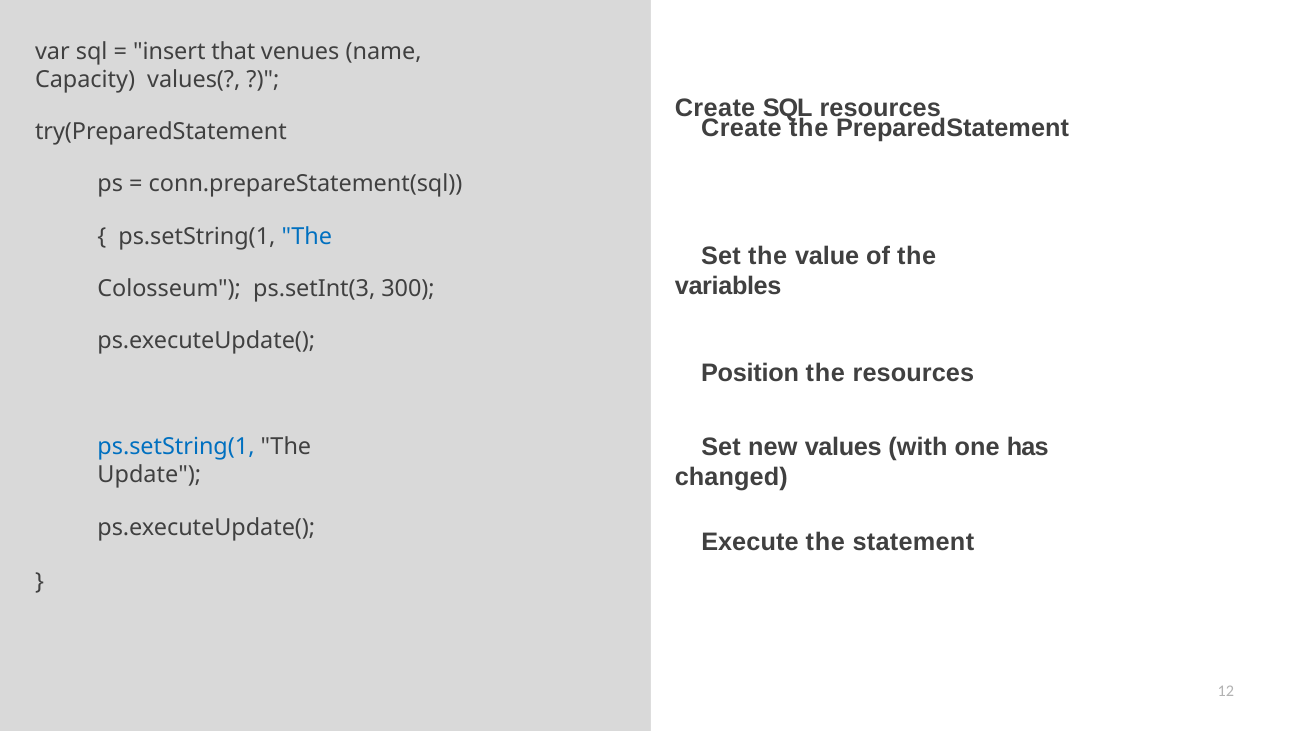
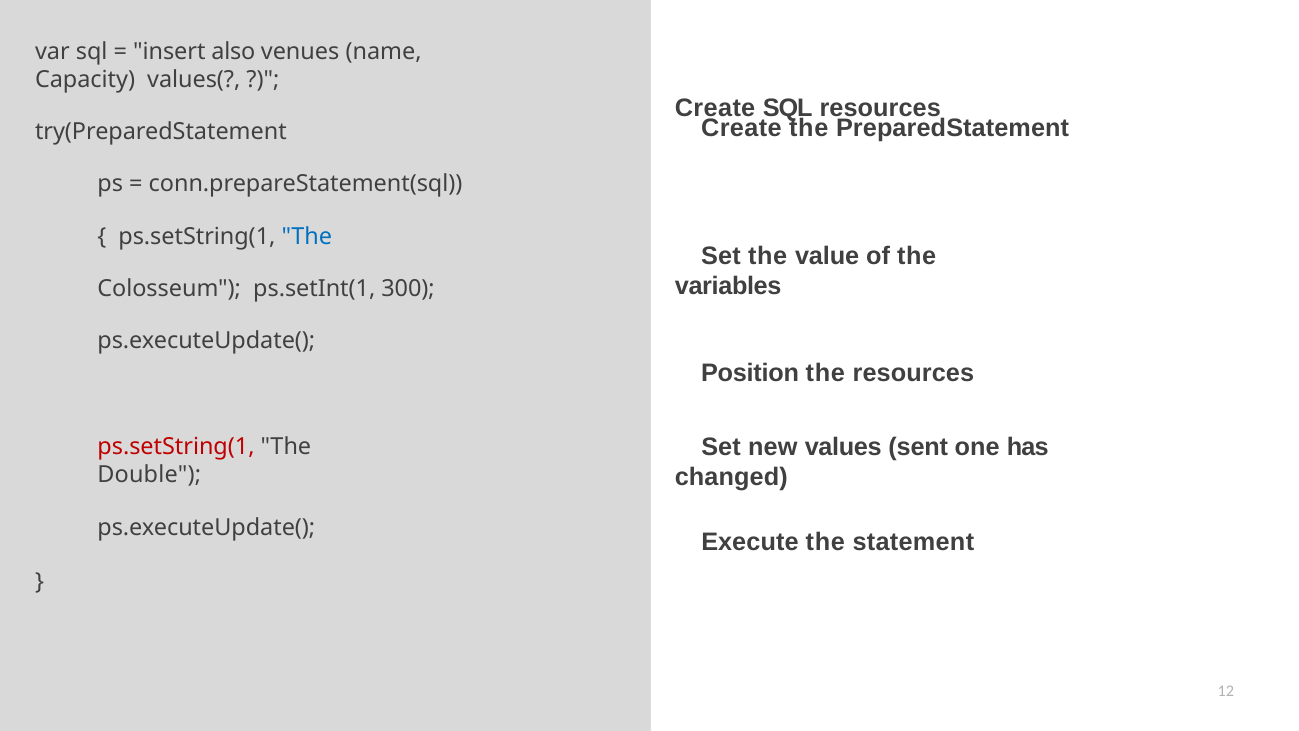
that: that -> also
ps.setInt(3: ps.setInt(3 -> ps.setInt(1
ps.setString(1 at (176, 446) colour: blue -> red
with: with -> sent
Update: Update -> Double
